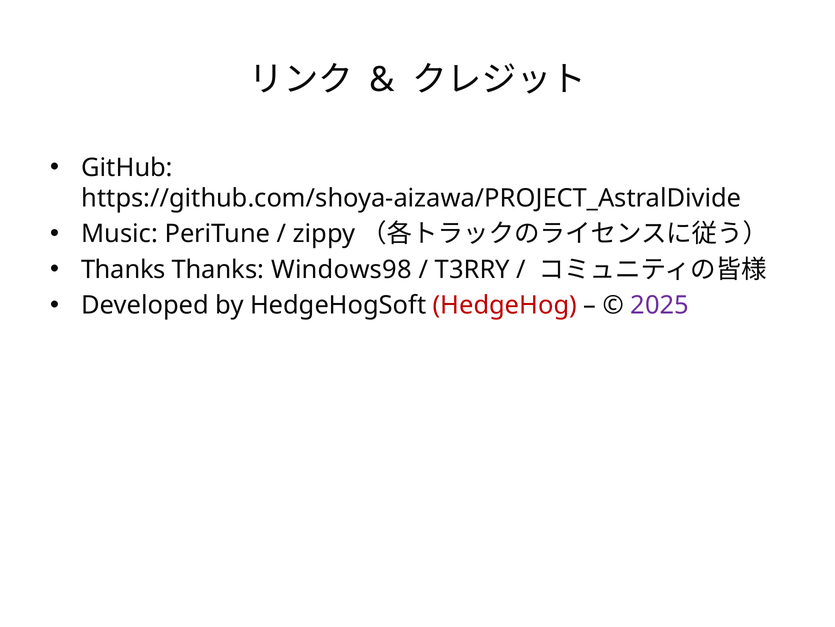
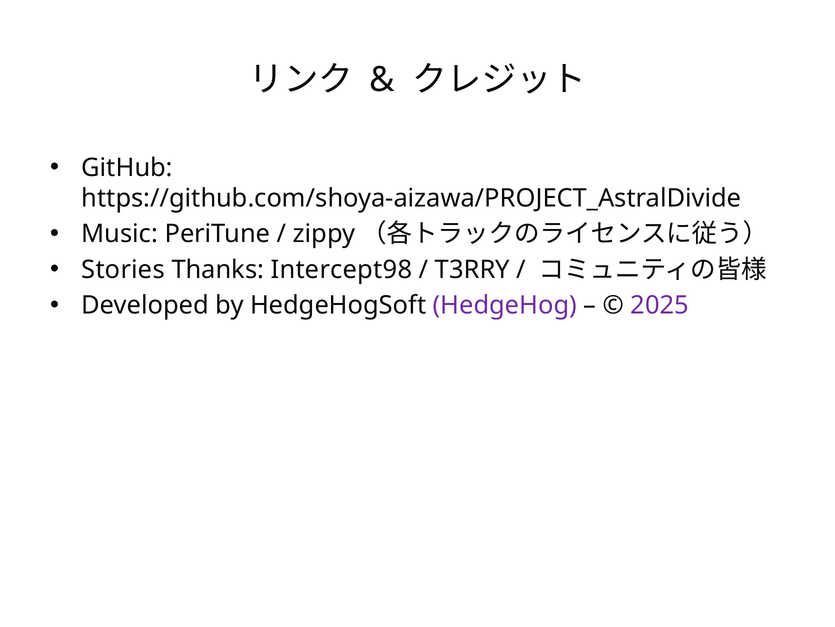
Thanks at (123, 269): Thanks -> Stories
Windows98: Windows98 -> Intercept98
HedgeHog colour: red -> purple
